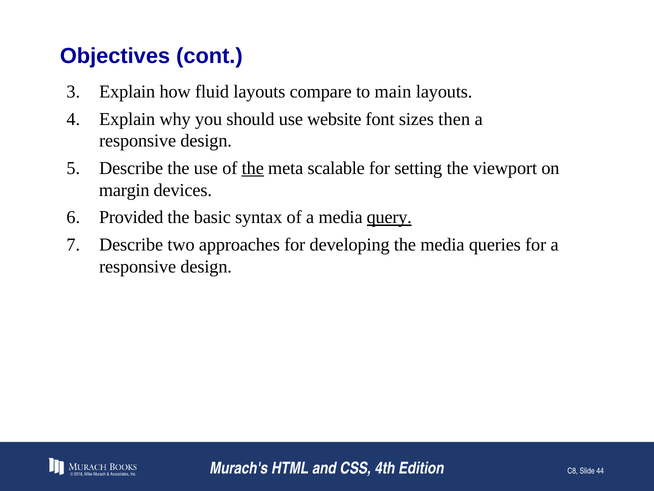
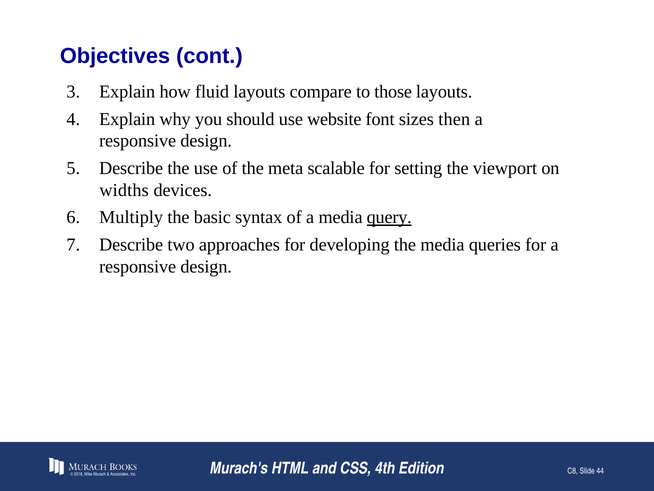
main: main -> those
the at (253, 168) underline: present -> none
margin: margin -> widths
Provided: Provided -> Multiply
